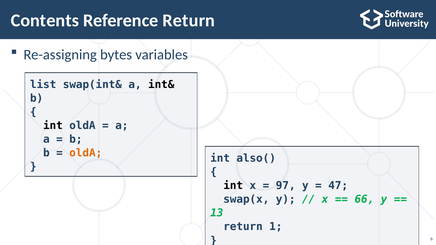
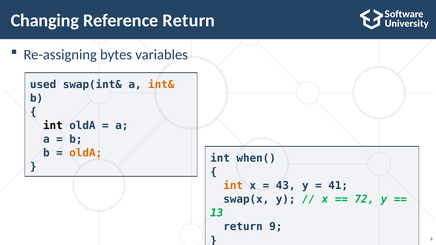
Contents: Contents -> Changing
list: list -> used
int& colour: black -> orange
also(: also( -> when(
int at (233, 186) colour: black -> orange
97: 97 -> 43
47: 47 -> 41
66: 66 -> 72
1: 1 -> 9
